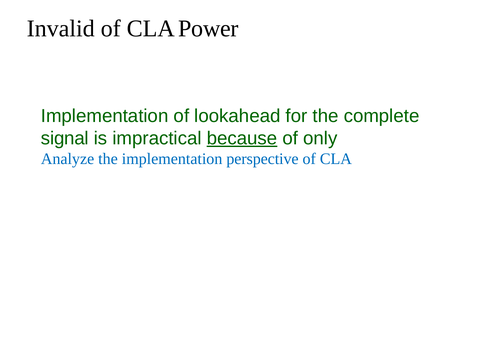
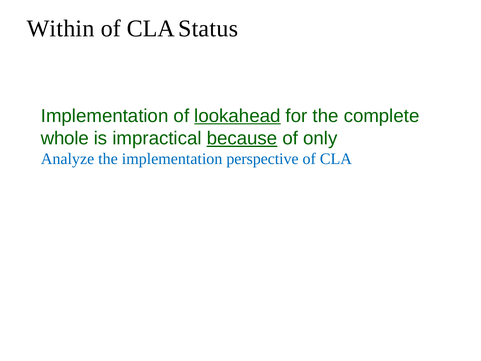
Invalid: Invalid -> Within
Power: Power -> Status
lookahead underline: none -> present
signal: signal -> whole
